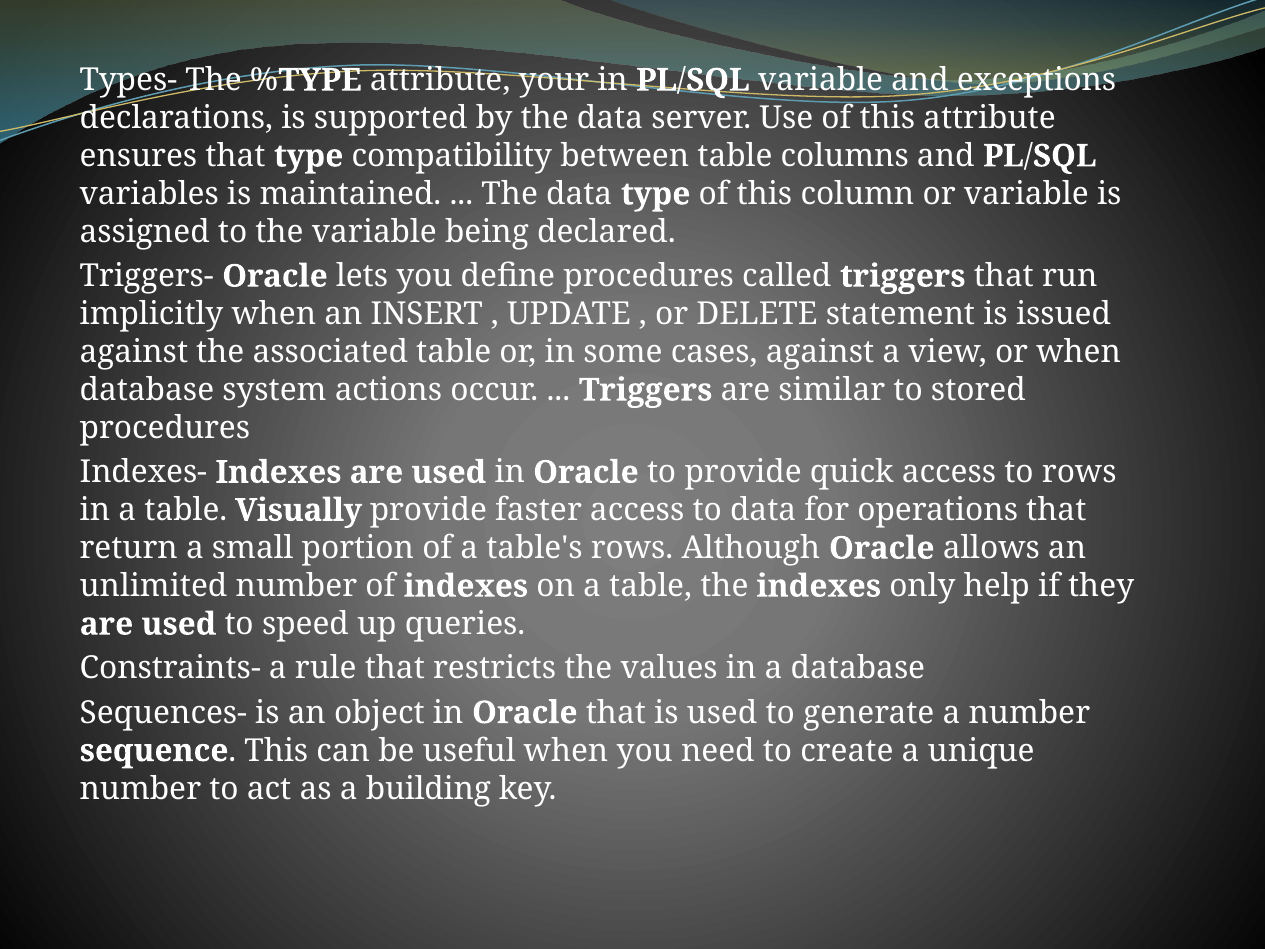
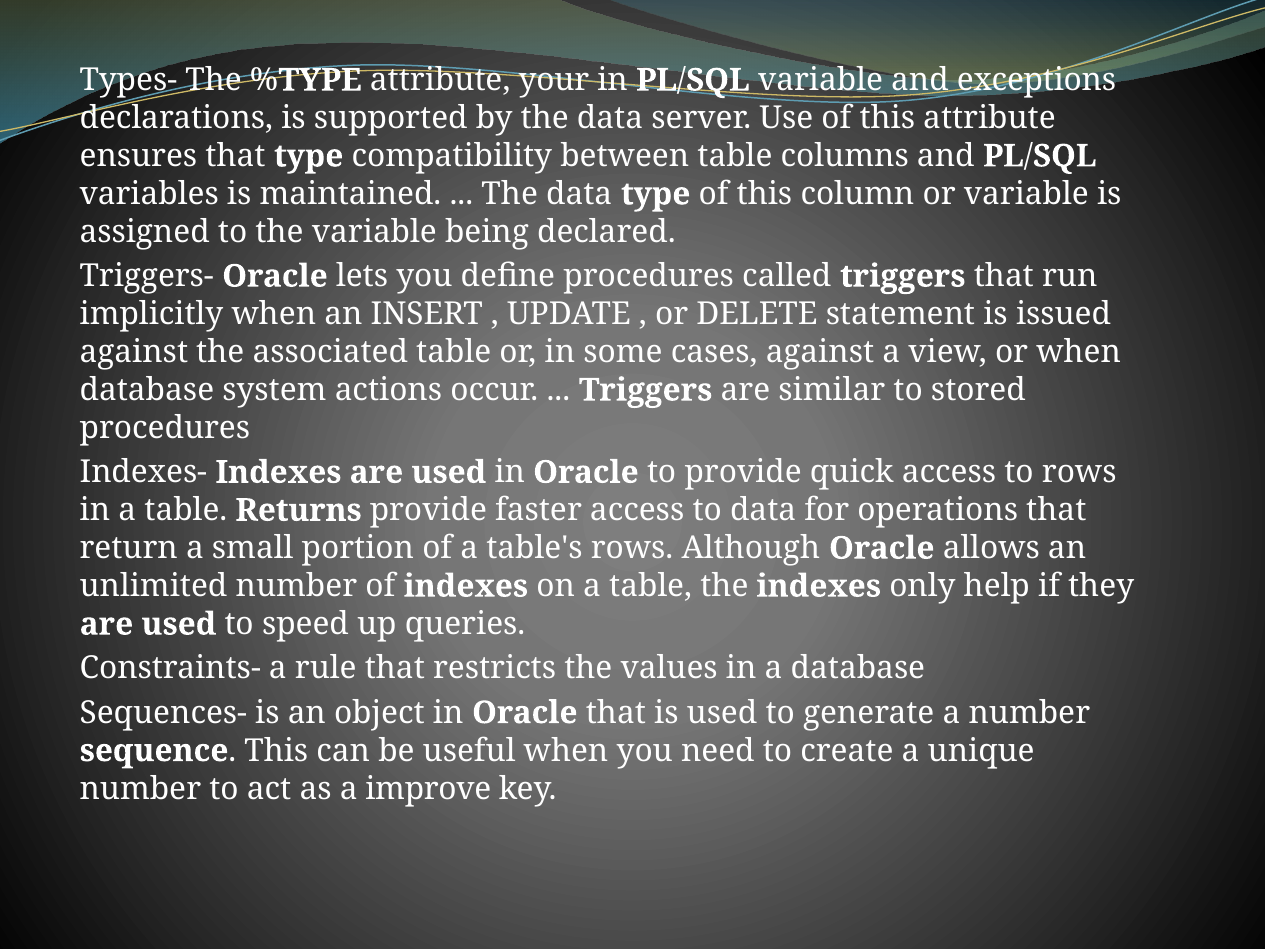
Visually: Visually -> Returns
building: building -> improve
